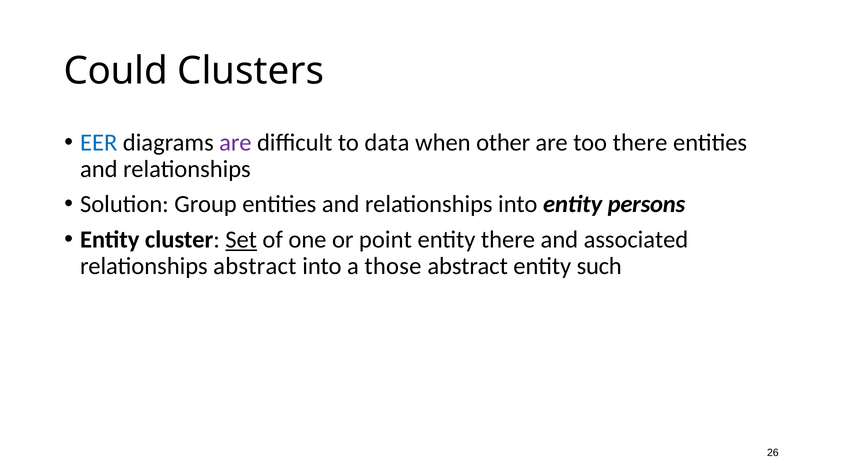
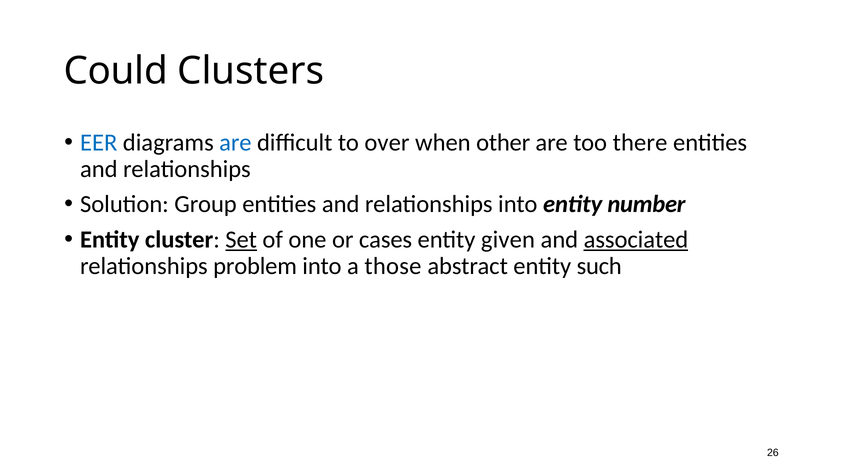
are at (235, 143) colour: purple -> blue
data: data -> over
persons: persons -> number
point: point -> cases
entity there: there -> given
associated underline: none -> present
relationships abstract: abstract -> problem
